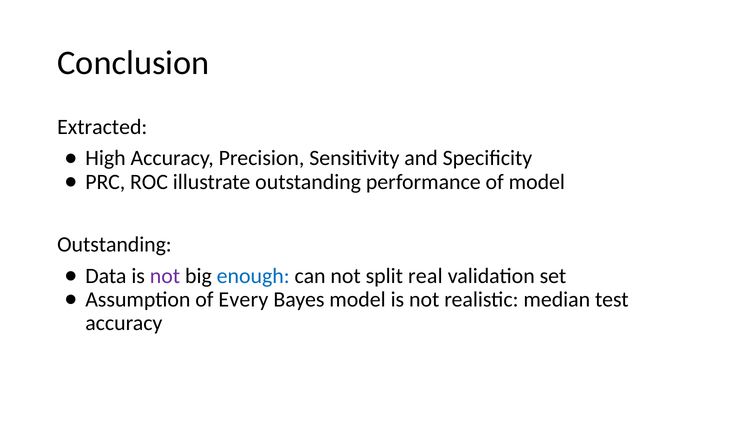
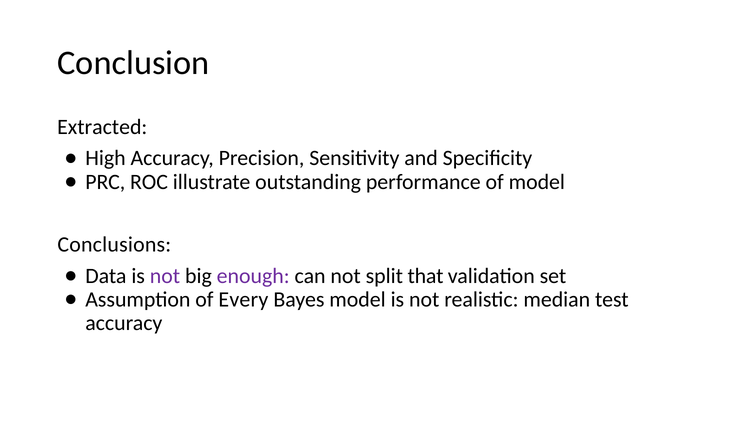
Outstanding at (114, 245): Outstanding -> Conclusions
enough colour: blue -> purple
real: real -> that
